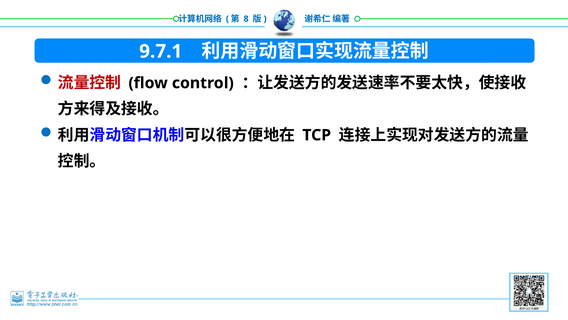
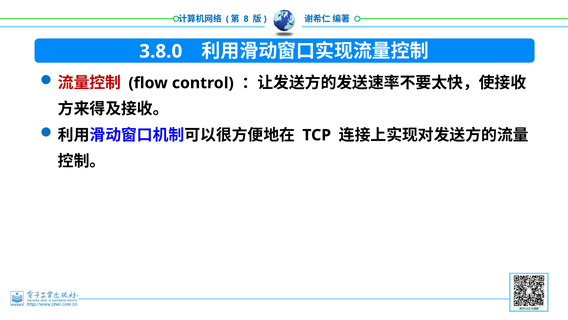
9.7.1: 9.7.1 -> 3.8.0
